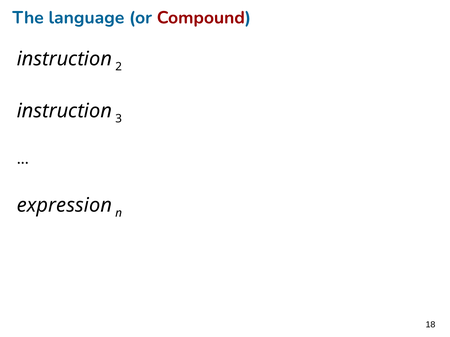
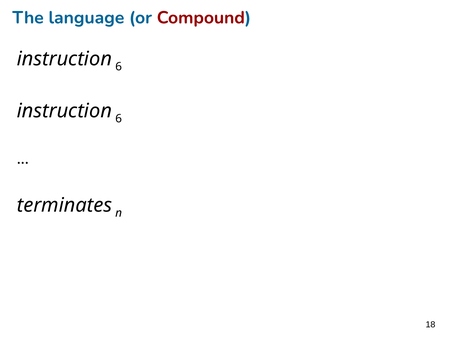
2 at (119, 67): 2 -> 6
3 at (119, 119): 3 -> 6
expression: expression -> terminates
